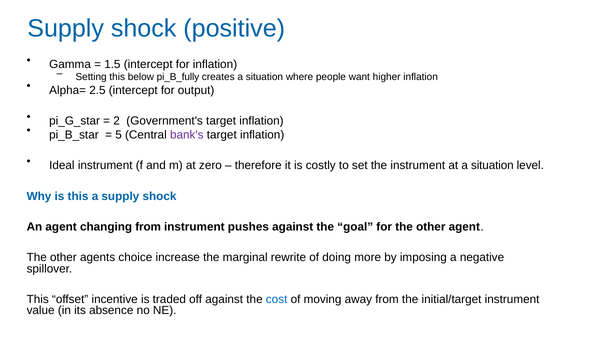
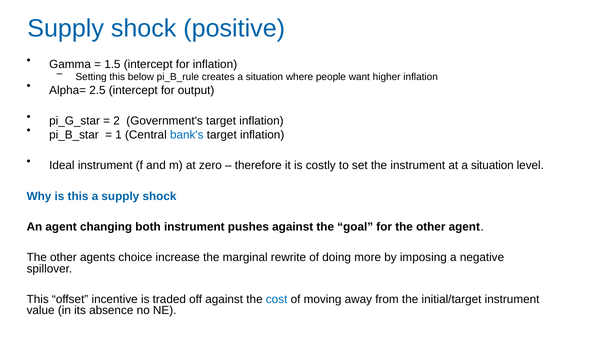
pi_B_fully: pi_B_fully -> pi_B_rule
5: 5 -> 1
bank's colour: purple -> blue
changing from: from -> both
